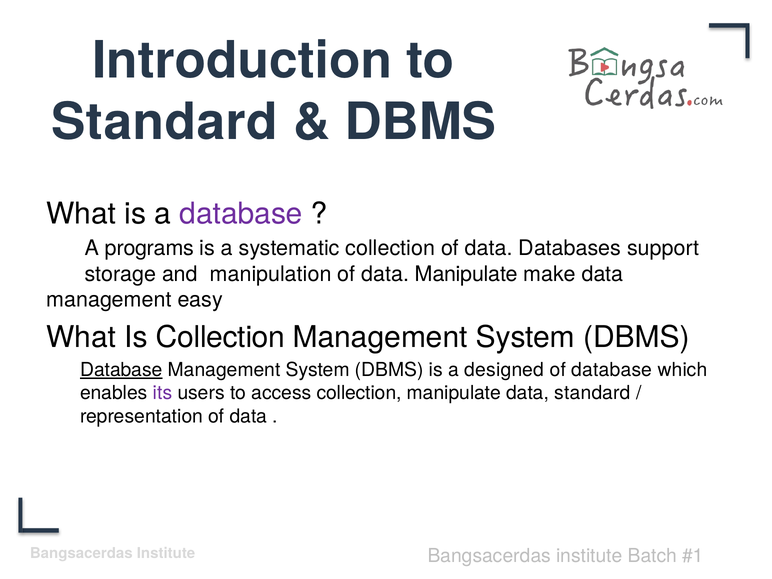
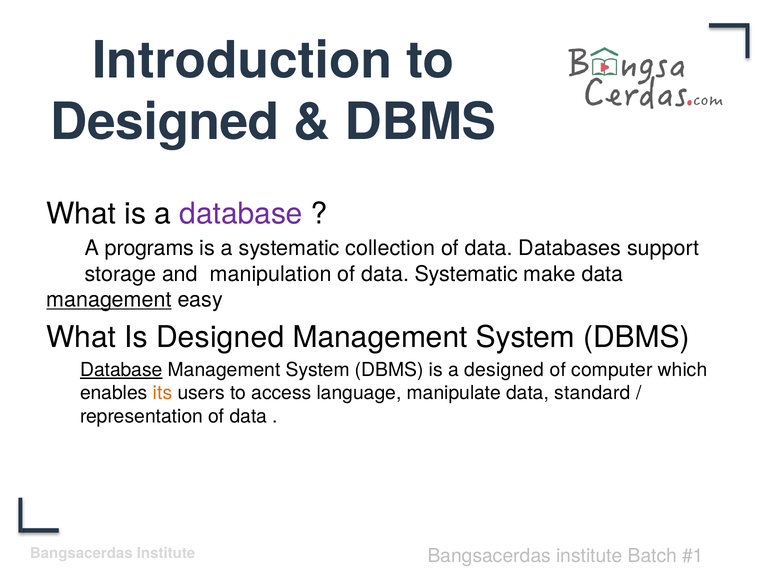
Standard at (164, 122): Standard -> Designed
data Manipulate: Manipulate -> Systematic
management at (109, 300) underline: none -> present
Is Collection: Collection -> Designed
of database: database -> computer
its colour: purple -> orange
access collection: collection -> language
